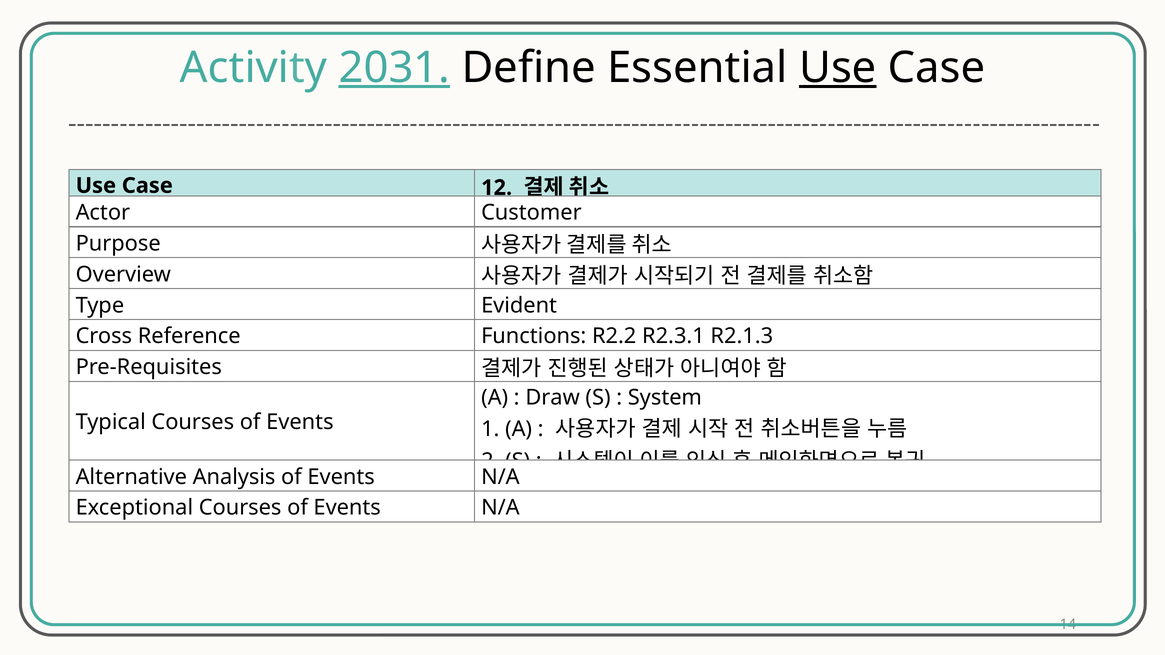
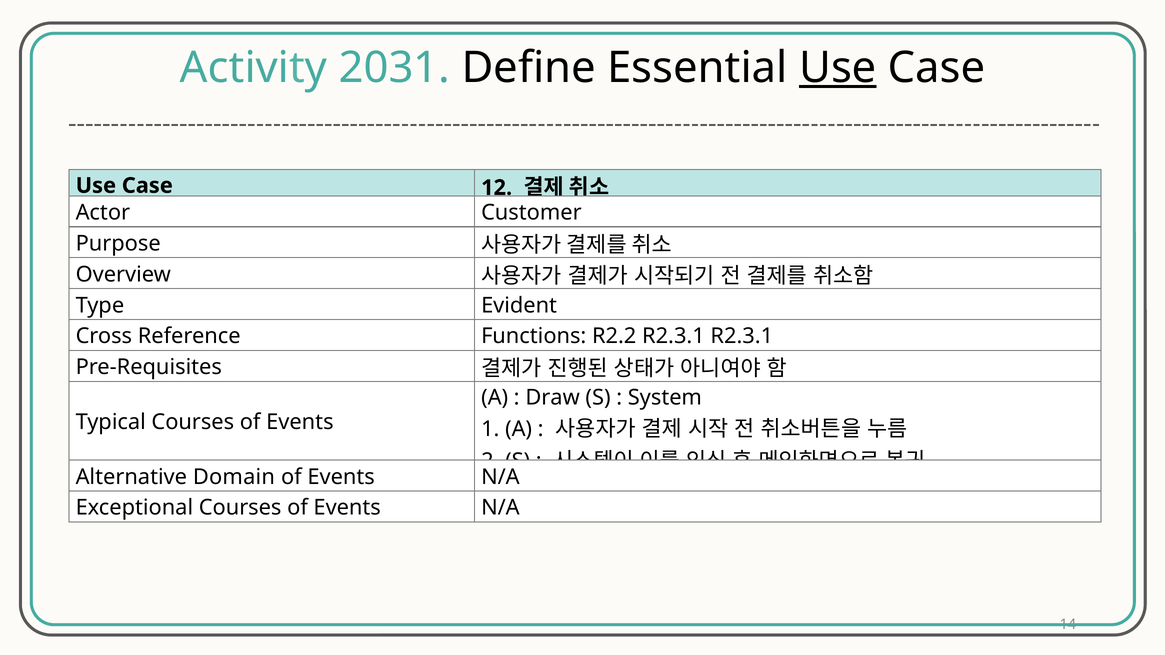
2031 underline: present -> none
R2.3.1 R2.1.3: R2.1.3 -> R2.3.1
Analysis: Analysis -> Domain
